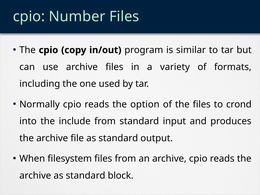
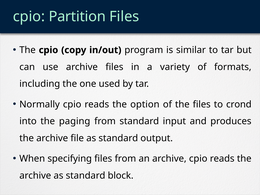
Number: Number -> Partition
include: include -> paging
filesystem: filesystem -> specifying
